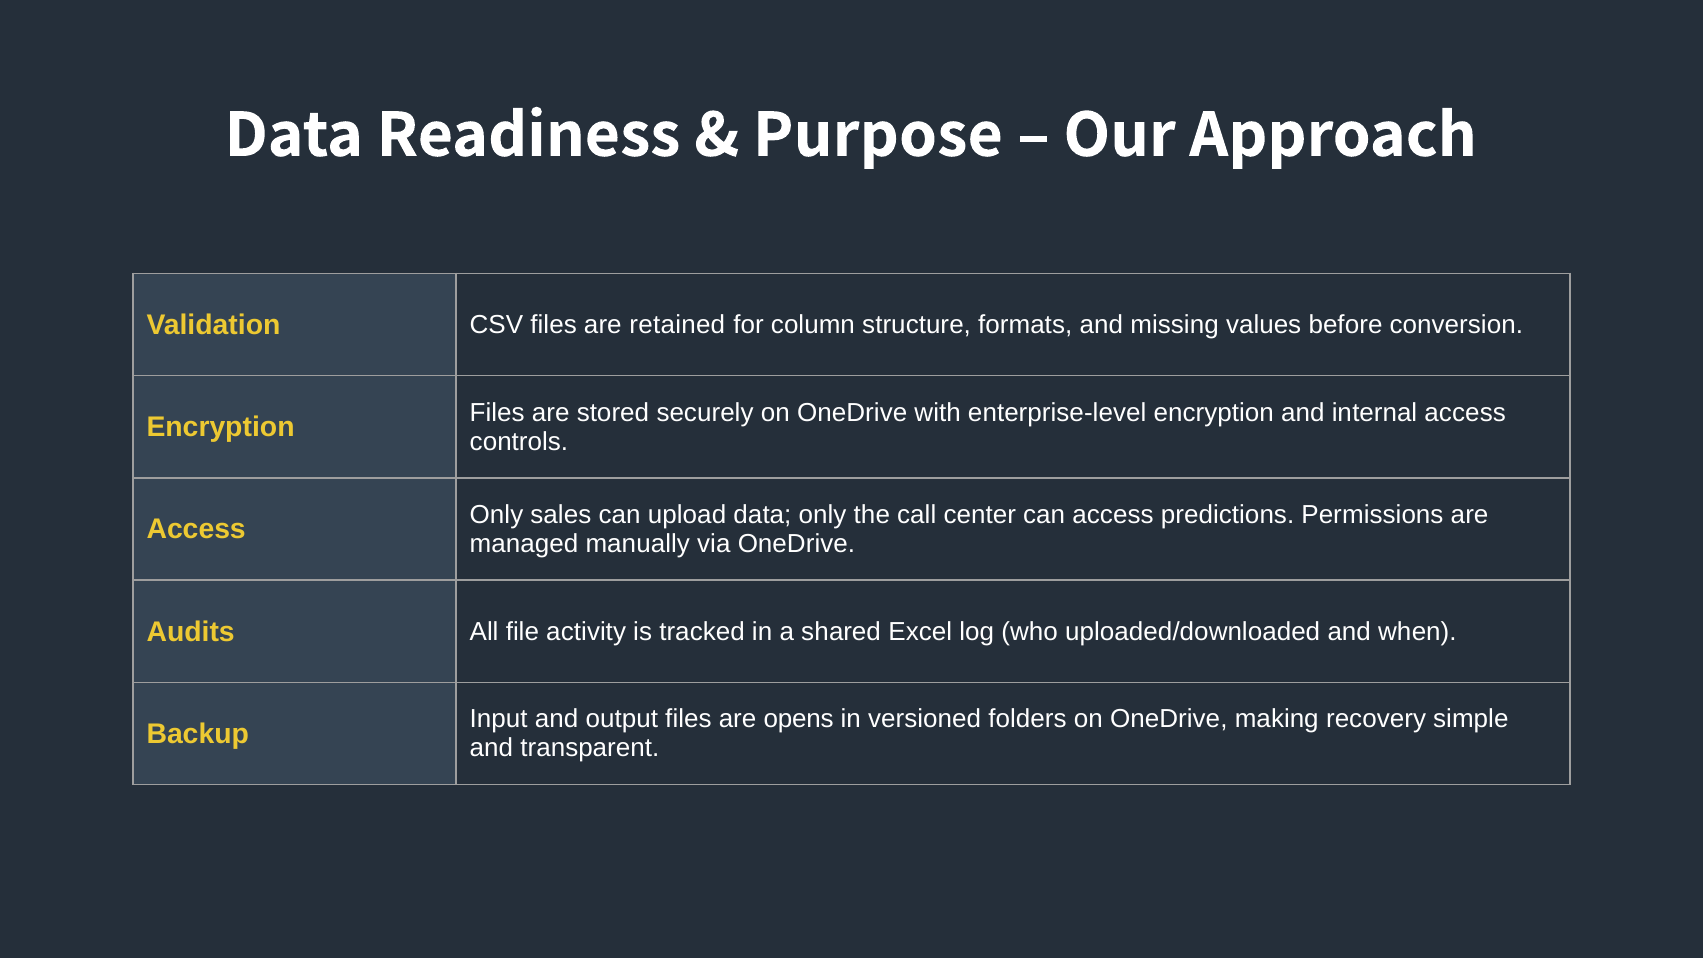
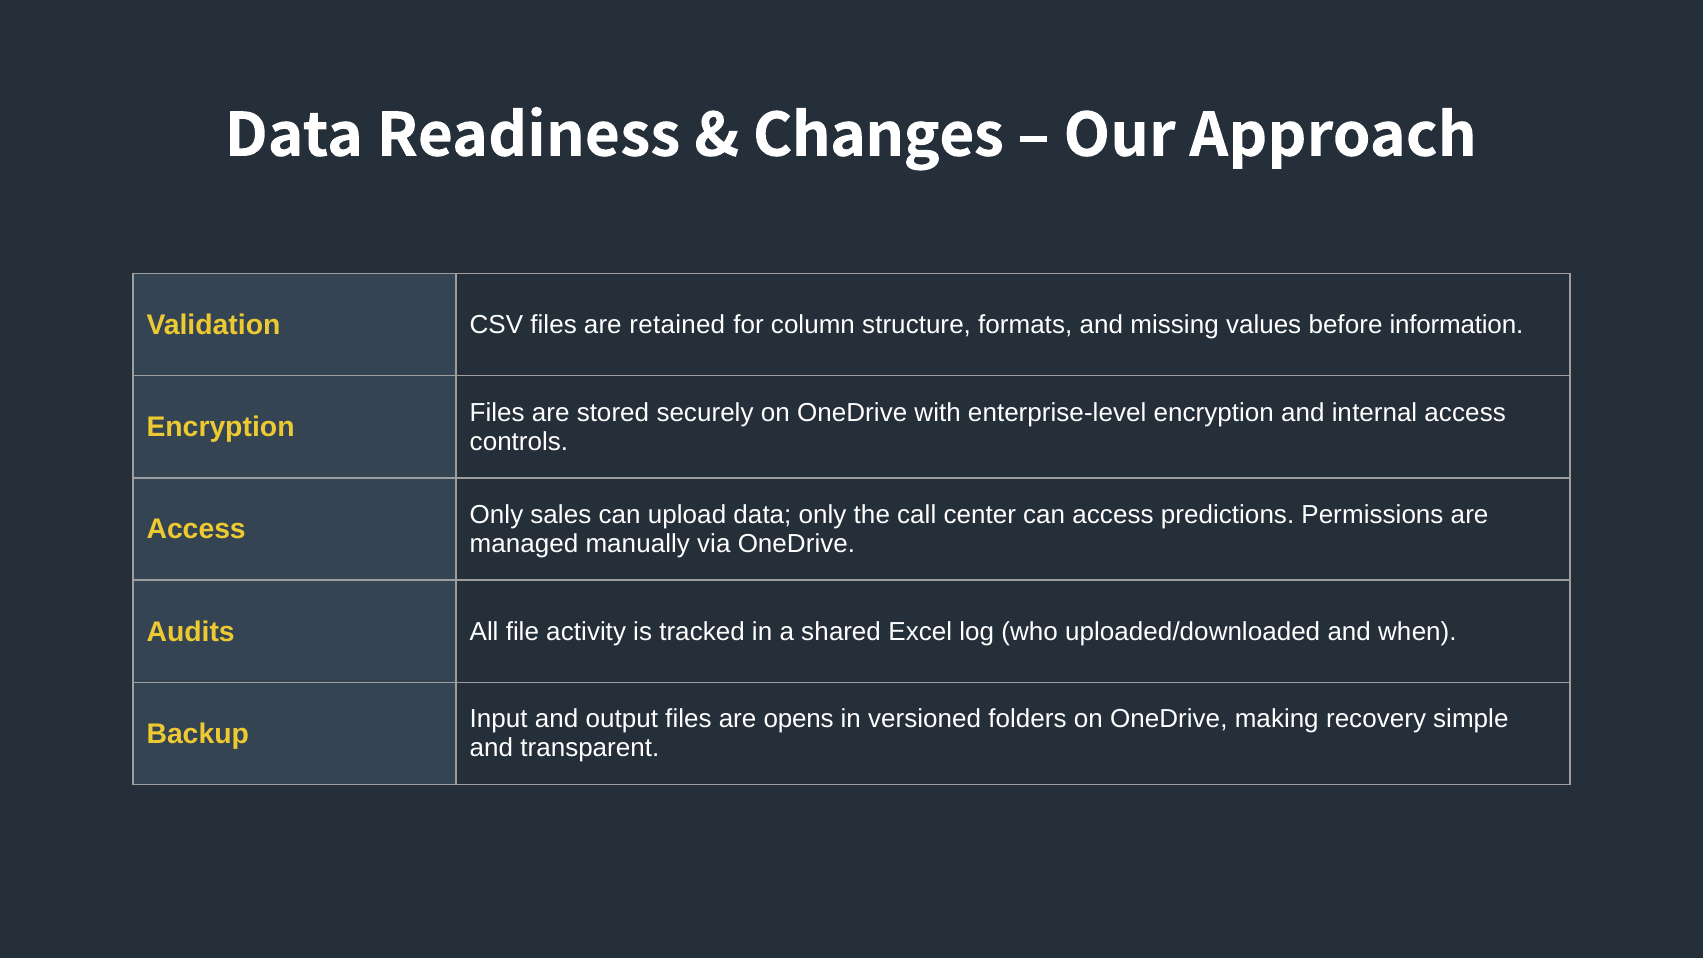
Purpose: Purpose -> Changes
conversion: conversion -> information
